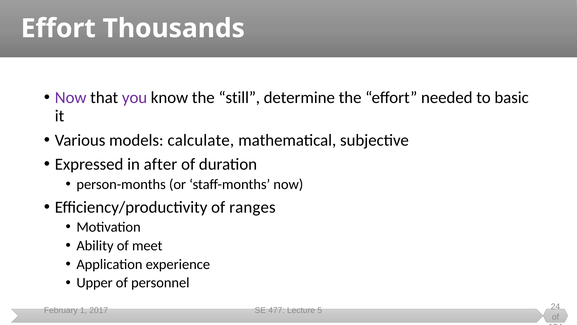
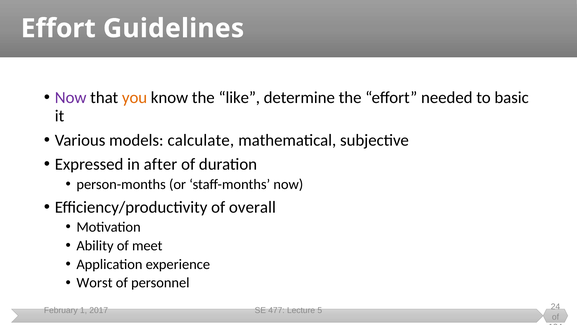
Thousands: Thousands -> Guidelines
you colour: purple -> orange
still: still -> like
ranges: ranges -> overall
Upper: Upper -> Worst
